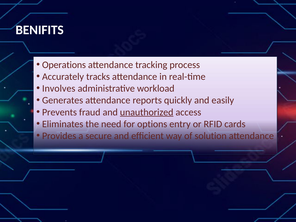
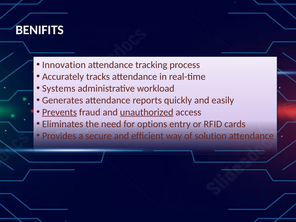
Operations: Operations -> Innovation
Involves: Involves -> Systems
Prevents underline: none -> present
